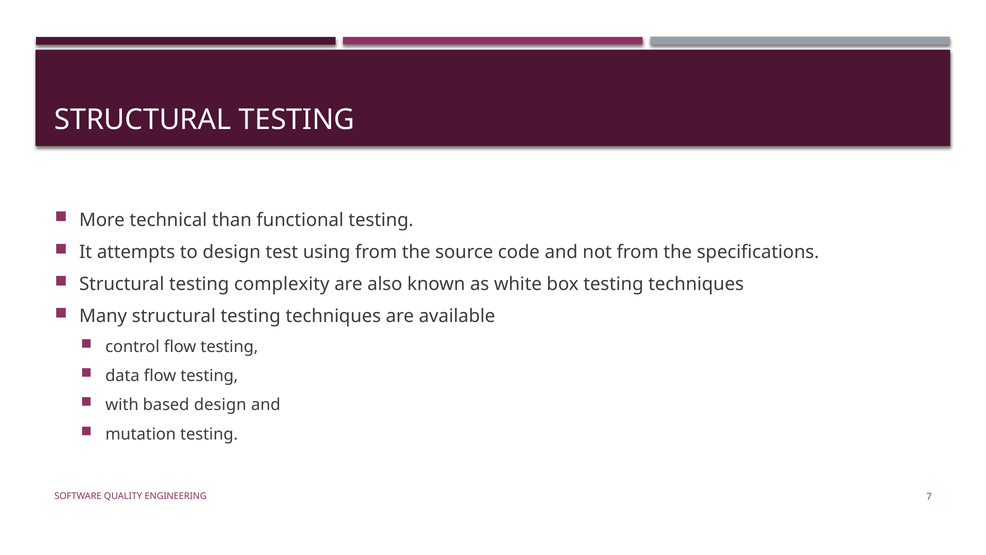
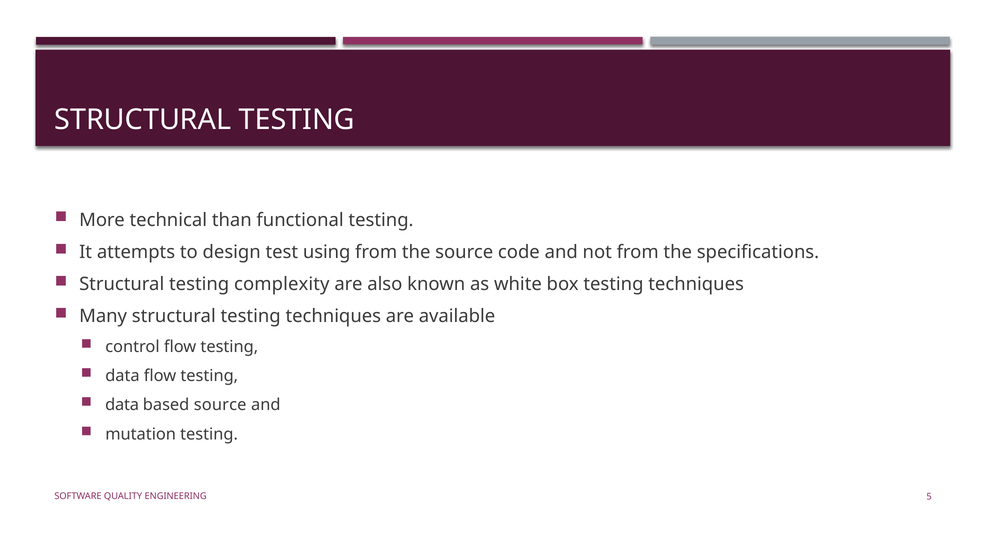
with at (122, 405): with -> data
based design: design -> source
7: 7 -> 5
